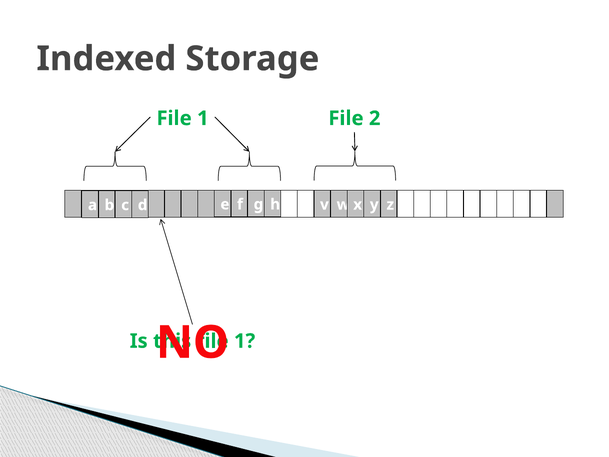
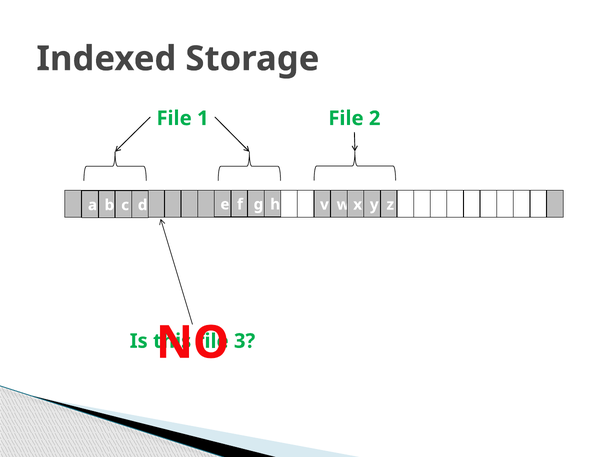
1 at (245, 341): 1 -> 3
